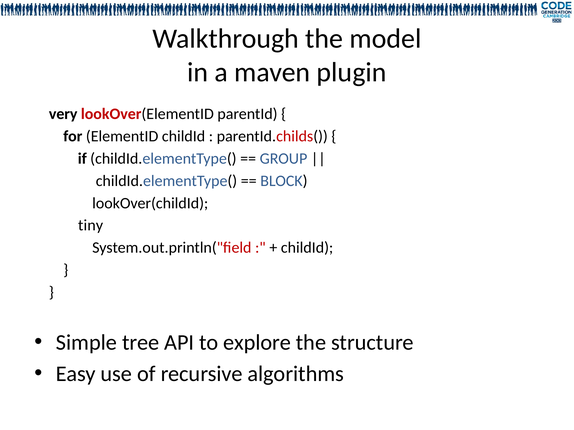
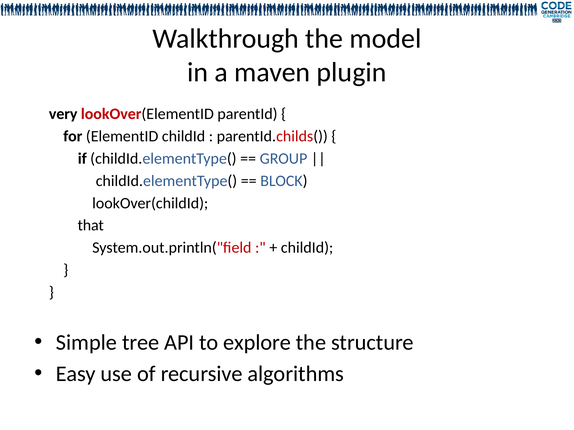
tiny: tiny -> that
